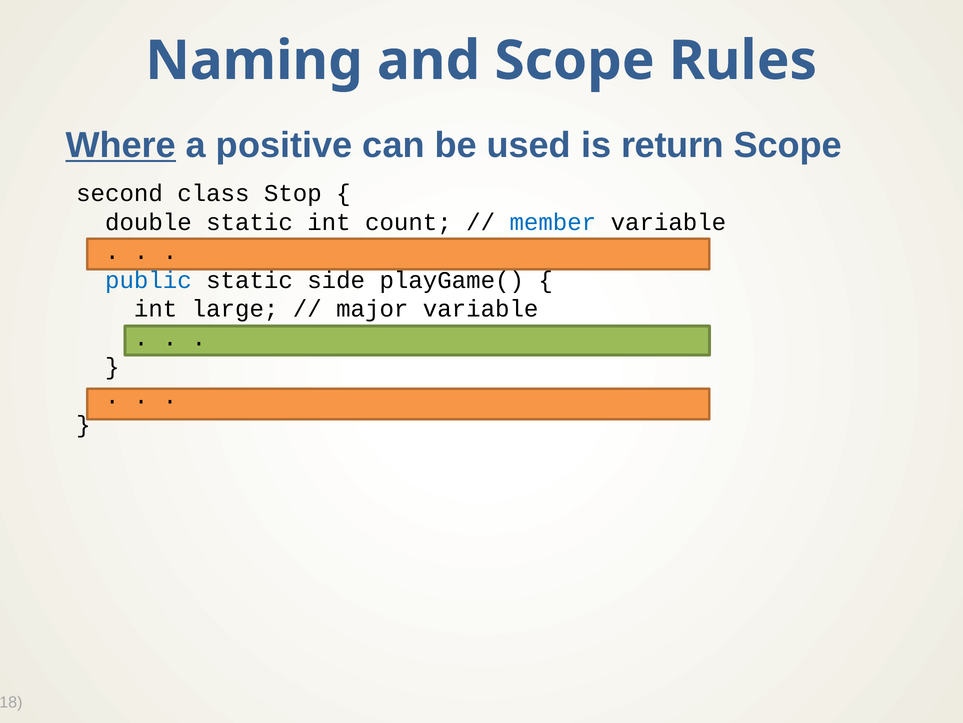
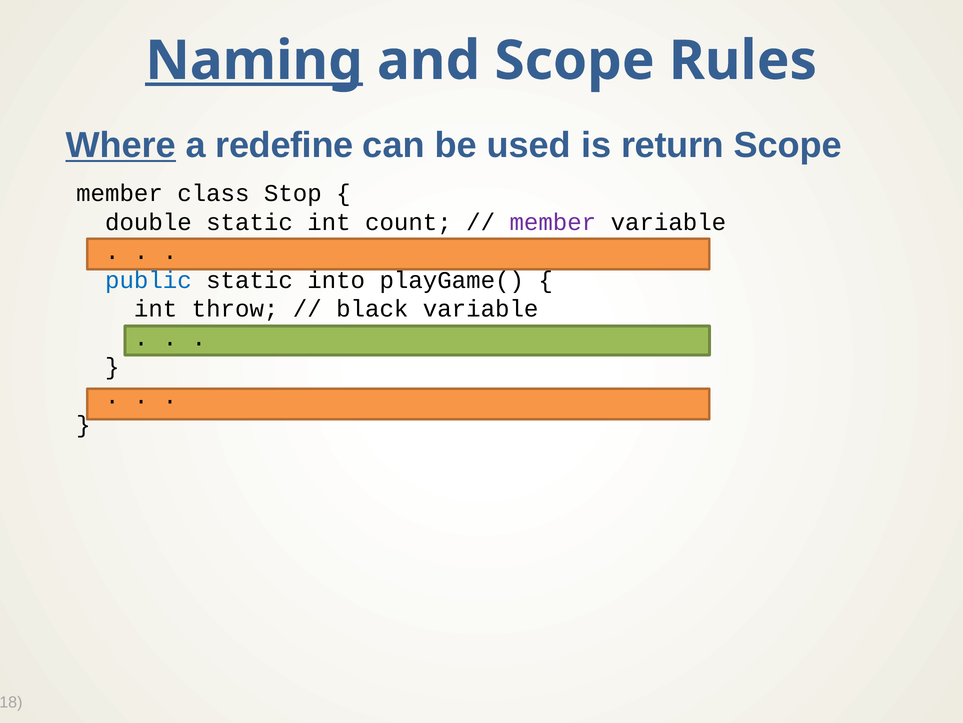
Naming underline: none -> present
positive: positive -> redefine
second at (120, 193): second -> member
member at (553, 222) colour: blue -> purple
side: side -> into
large: large -> throw
major: major -> black
